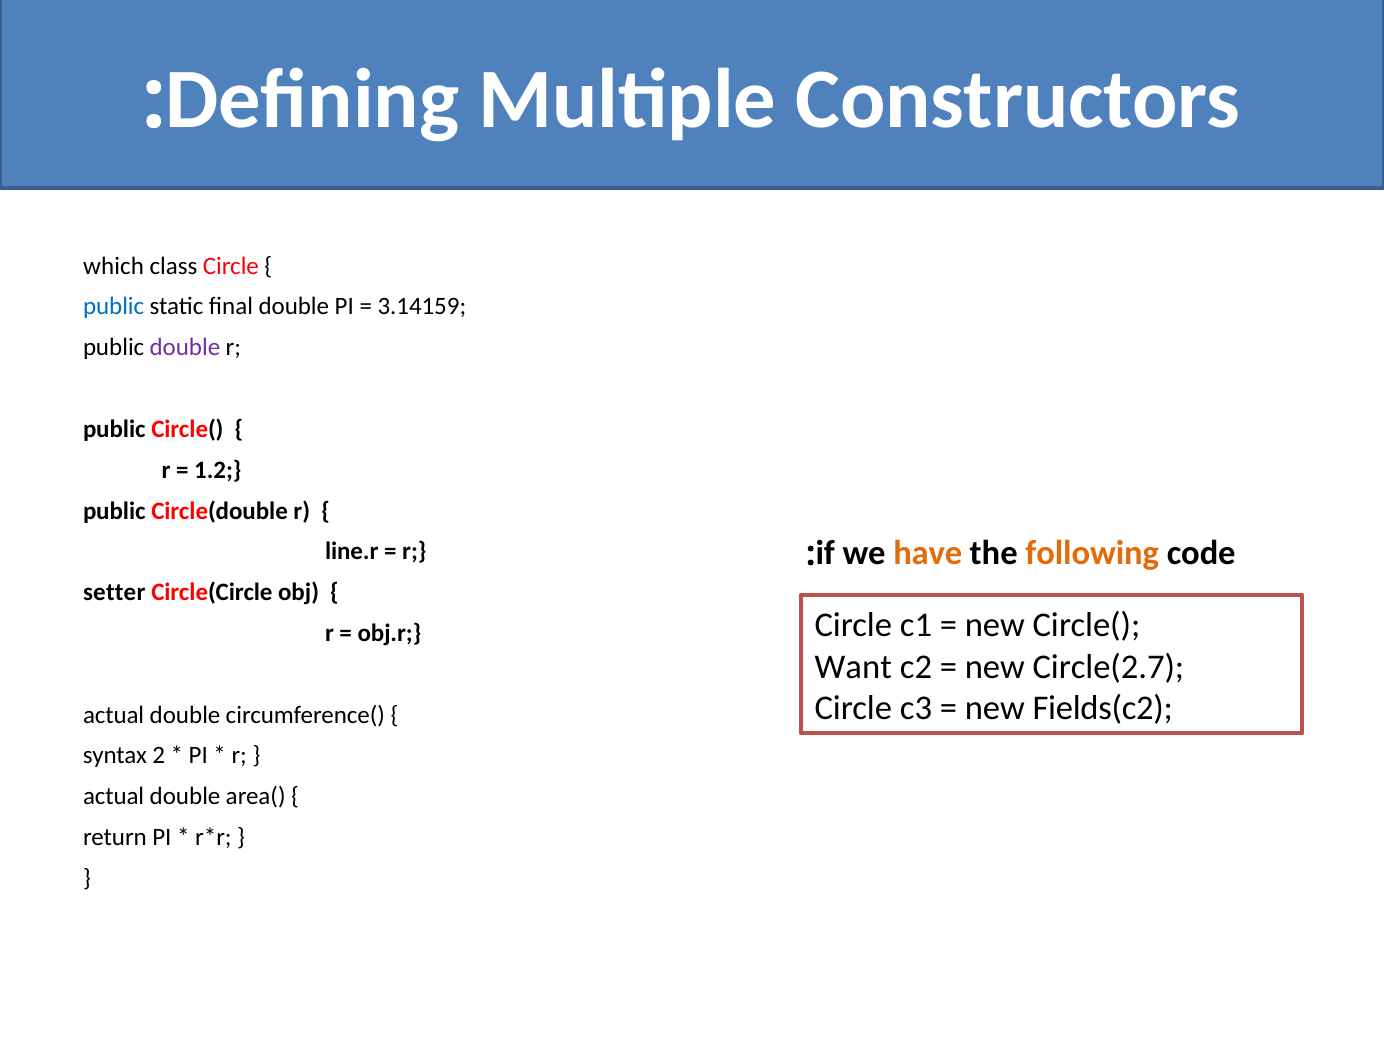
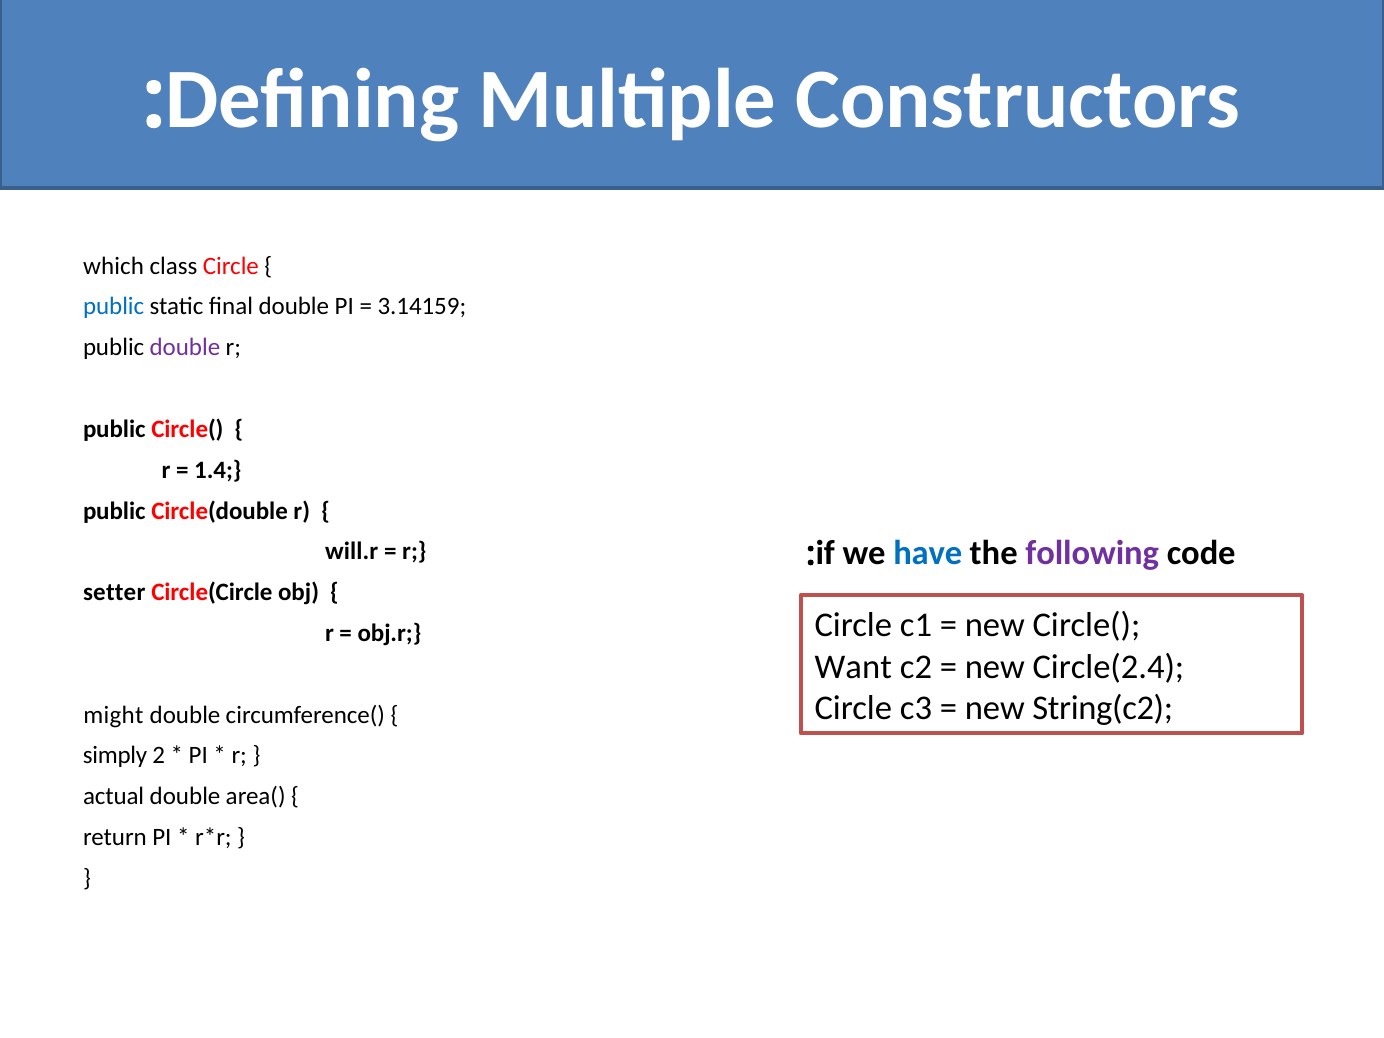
1.2: 1.2 -> 1.4
have colour: orange -> blue
following colour: orange -> purple
line.r: line.r -> will.r
Circle(2.7: Circle(2.7 -> Circle(2.4
Fields(c2: Fields(c2 -> String(c2
actual at (114, 715): actual -> might
syntax: syntax -> simply
